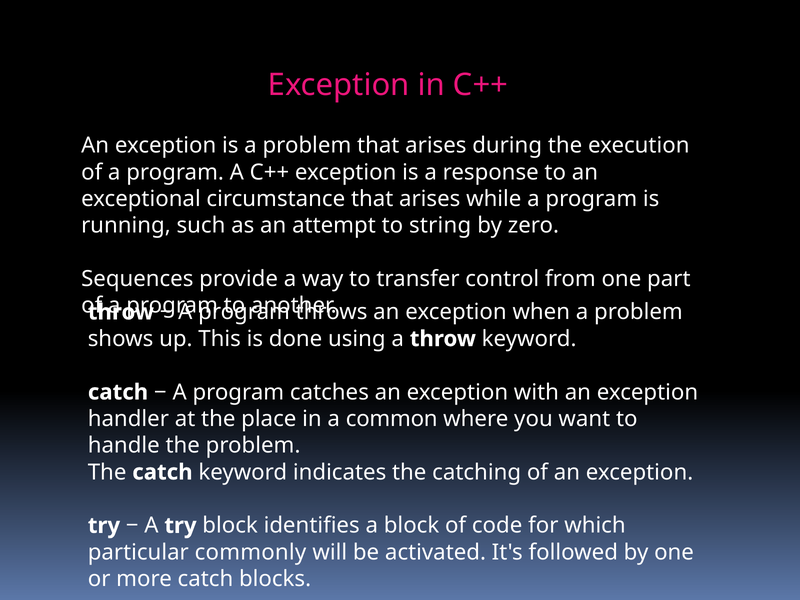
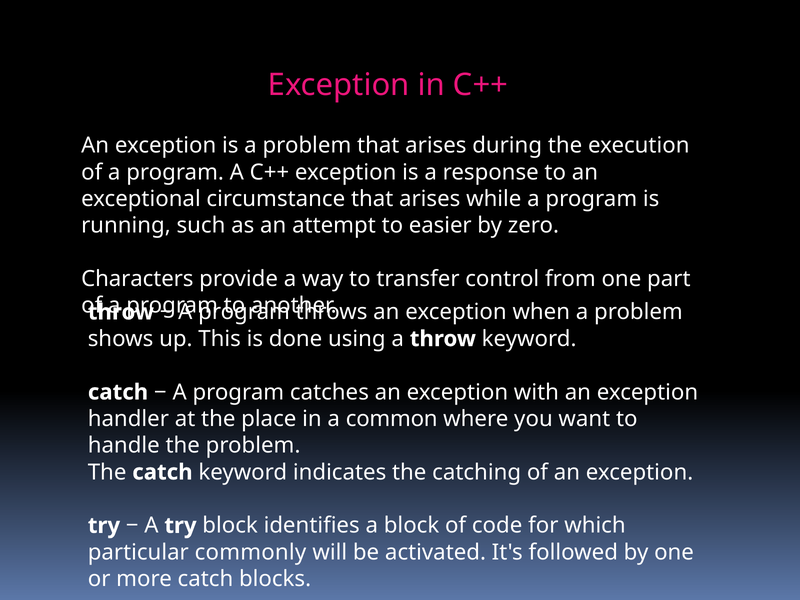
string: string -> easier
Sequences: Sequences -> Characters
